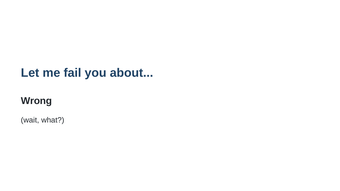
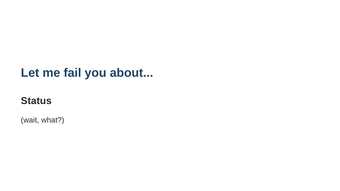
Wrong: Wrong -> Status
